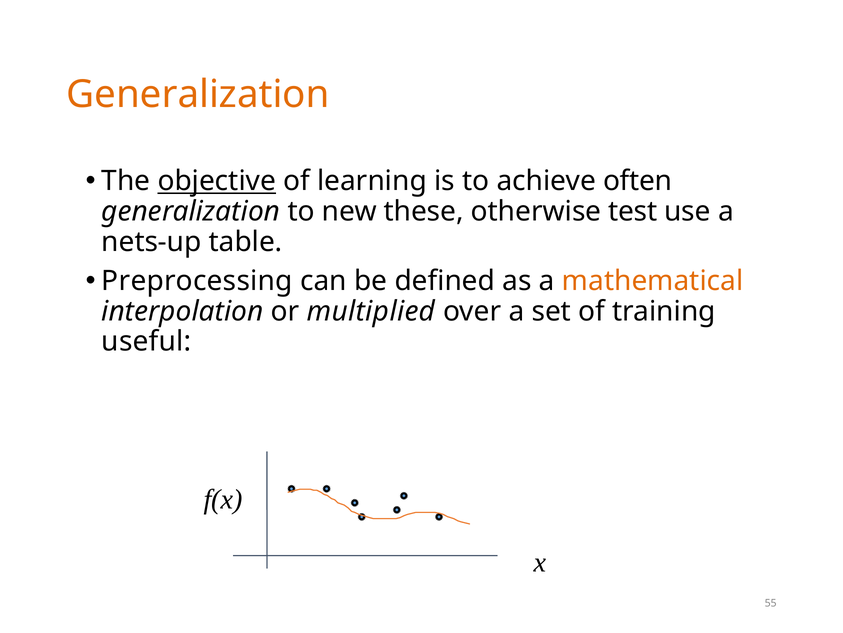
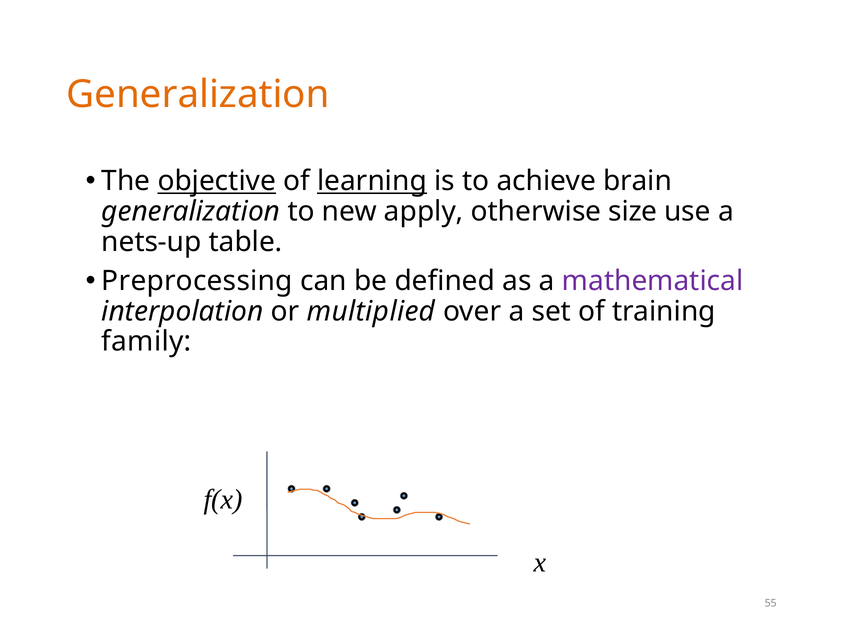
learning underline: none -> present
often: often -> brain
these: these -> apply
test: test -> size
mathematical colour: orange -> purple
useful: useful -> family
